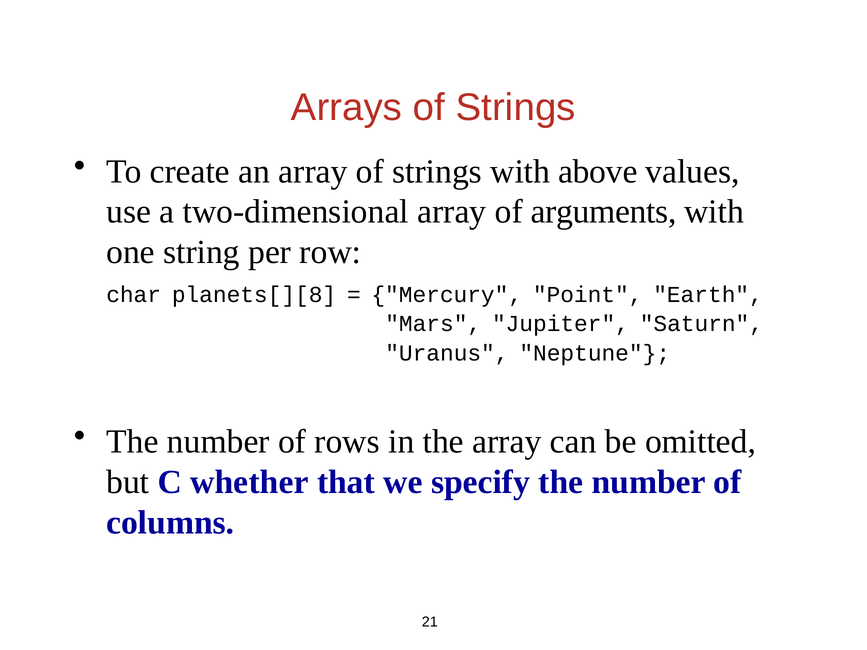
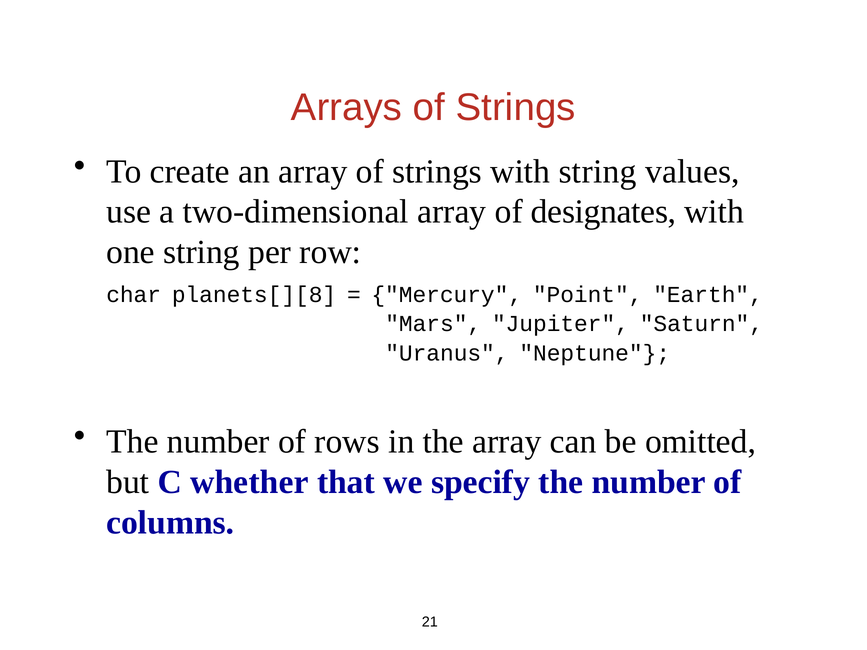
with above: above -> string
arguments: arguments -> designates
